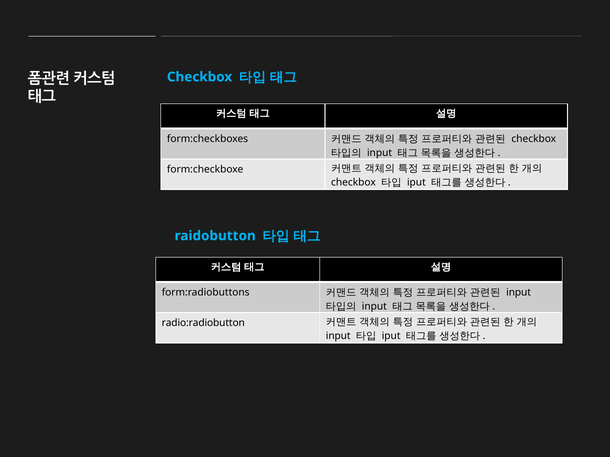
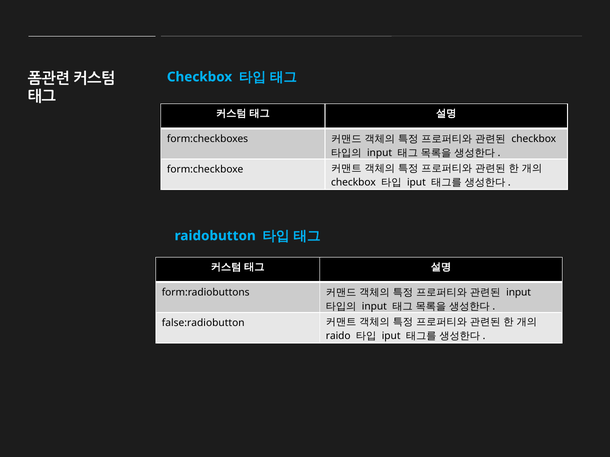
radio:radiobutton: radio:radiobutton -> false:radiobutton
input at (338, 336): input -> raido
